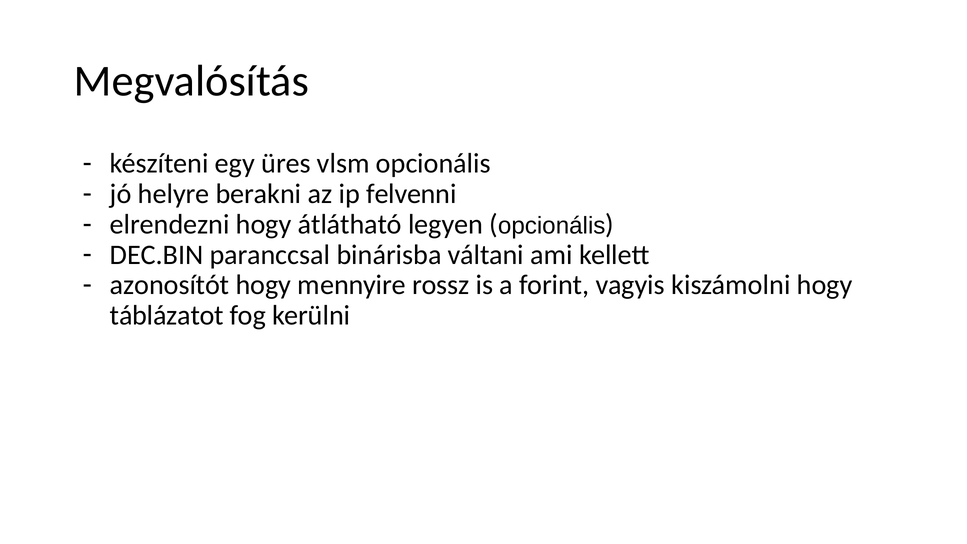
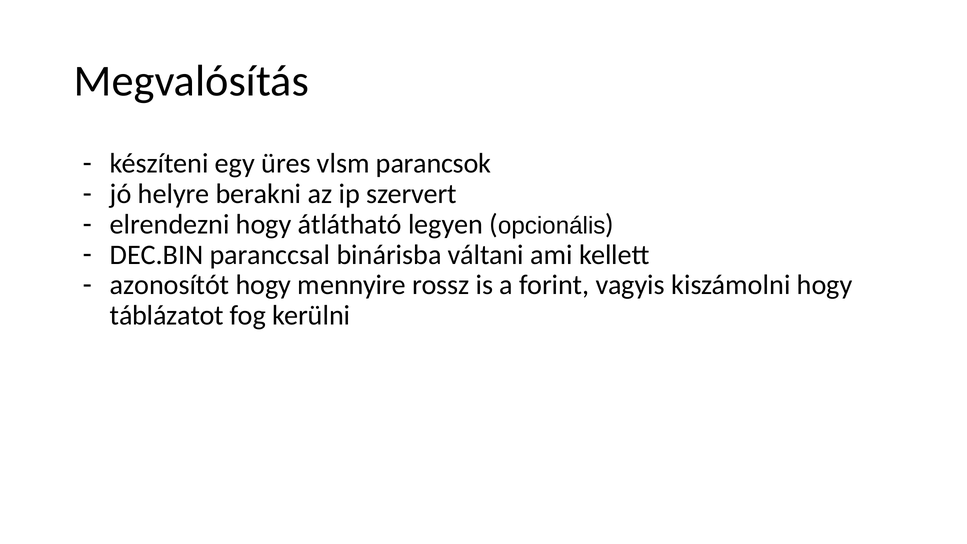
vlsm opcionális: opcionális -> parancsok
felvenni: felvenni -> szervert
